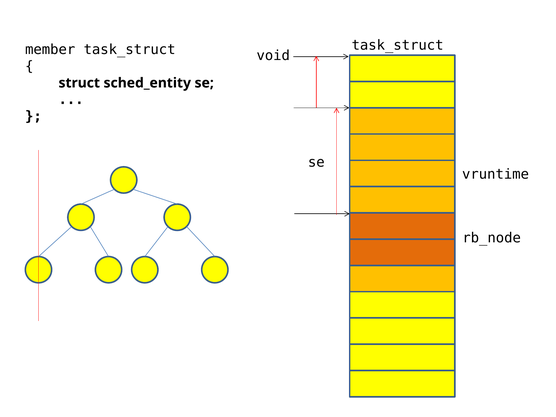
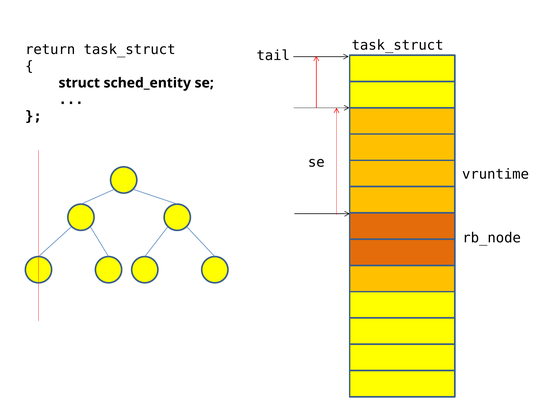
member: member -> return
void: void -> tail
